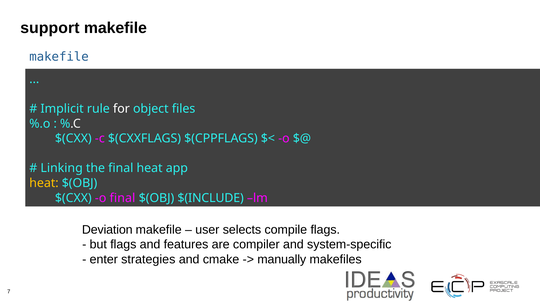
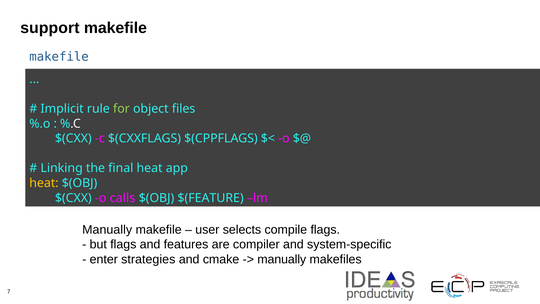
for colour: white -> light green
o final: final -> calls
$(INCLUDE: $(INCLUDE -> $(FEATURE
Deviation at (107, 229): Deviation -> Manually
